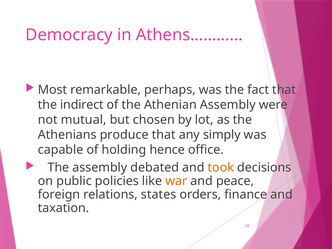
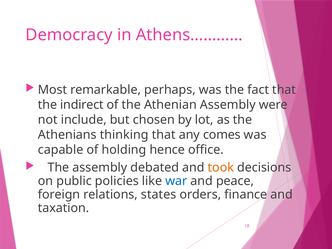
mutual: mutual -> include
produce: produce -> thinking
simply: simply -> comes
war colour: orange -> blue
